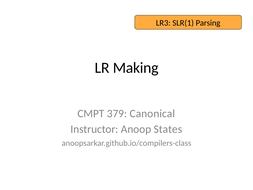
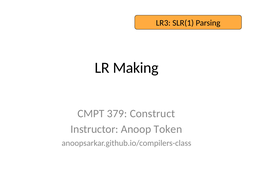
Canonical: Canonical -> Construct
States: States -> Token
